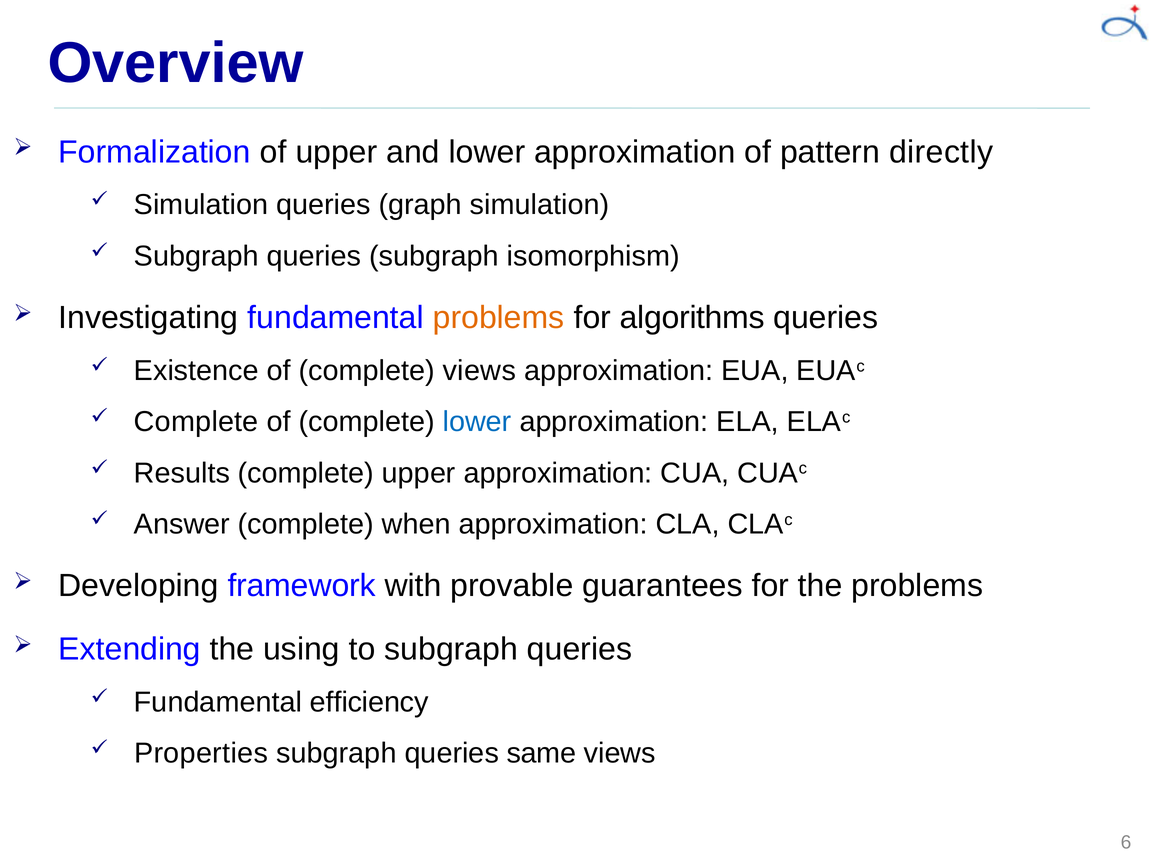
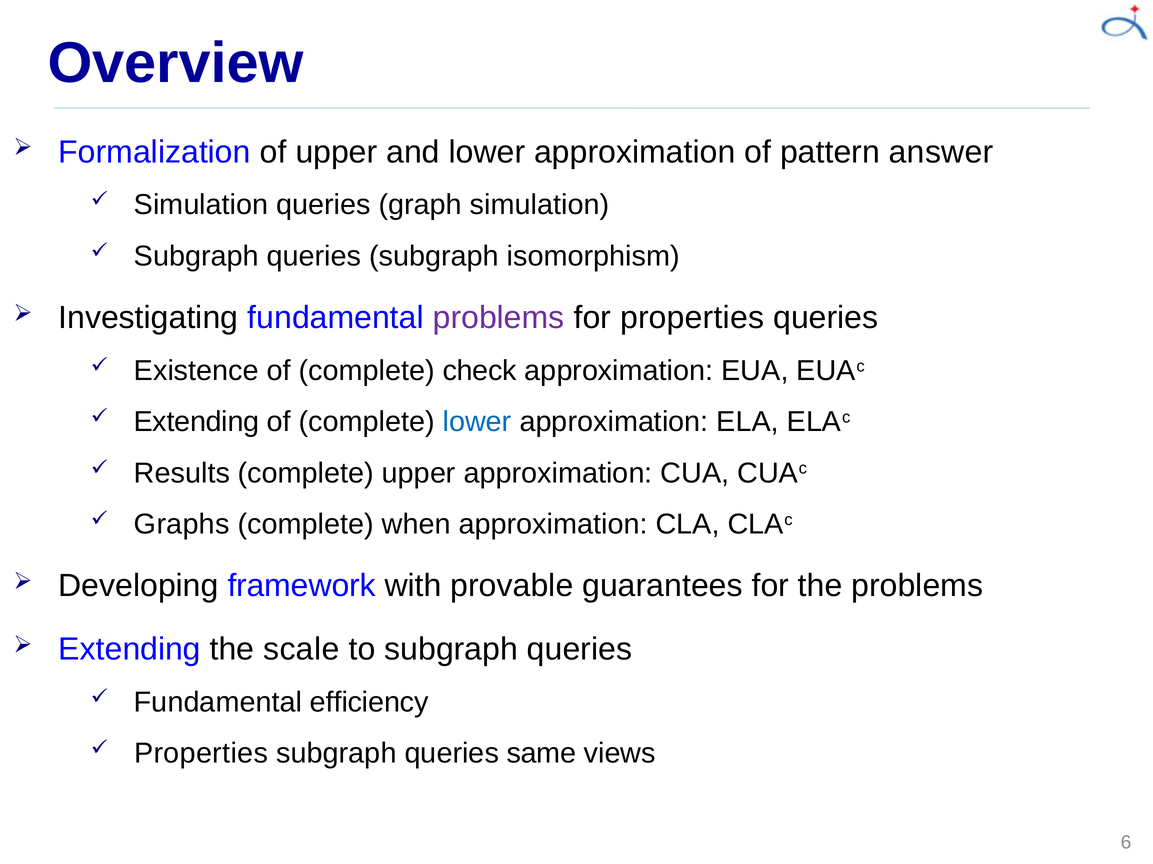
directly: directly -> answer
problems at (499, 318) colour: orange -> purple
for algorithms: algorithms -> properties
complete views: views -> check
Complete at (196, 422): Complete -> Extending
Answer: Answer -> Graphs
using: using -> scale
